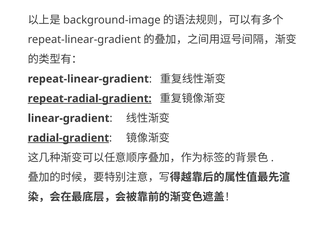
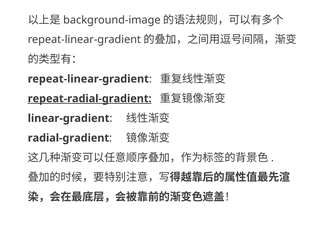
radial-gradient underline: present -> none
